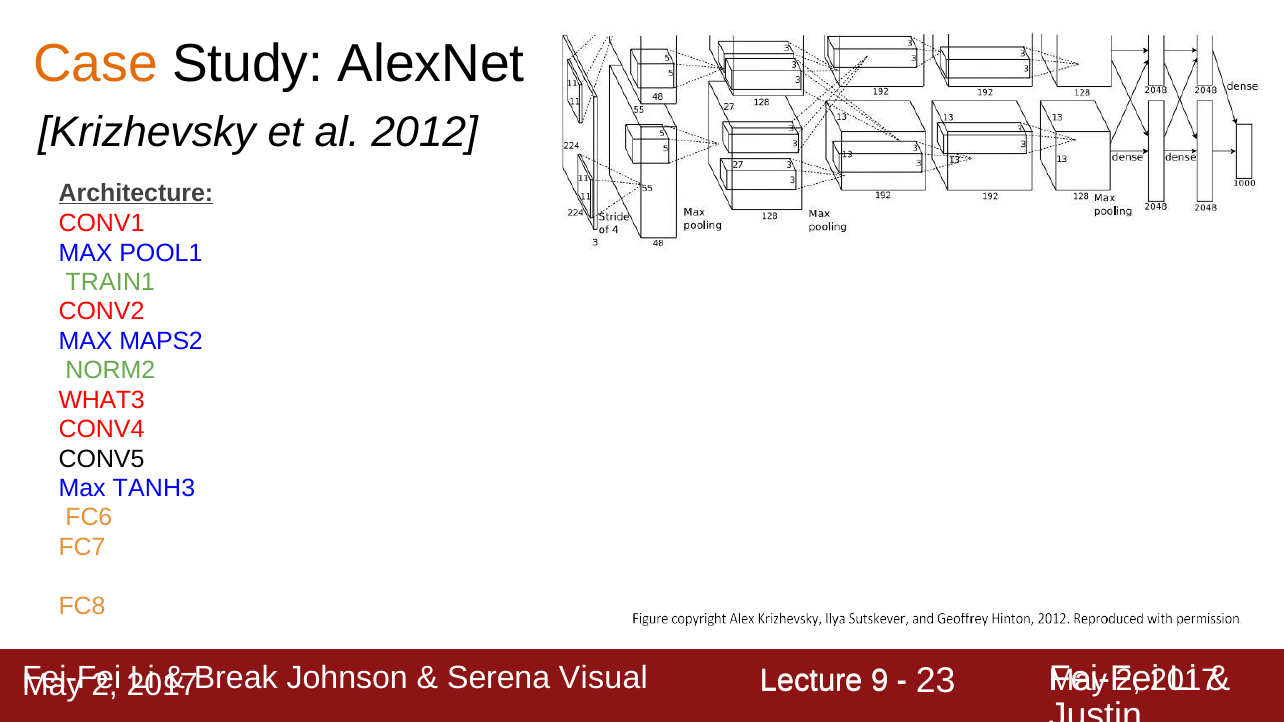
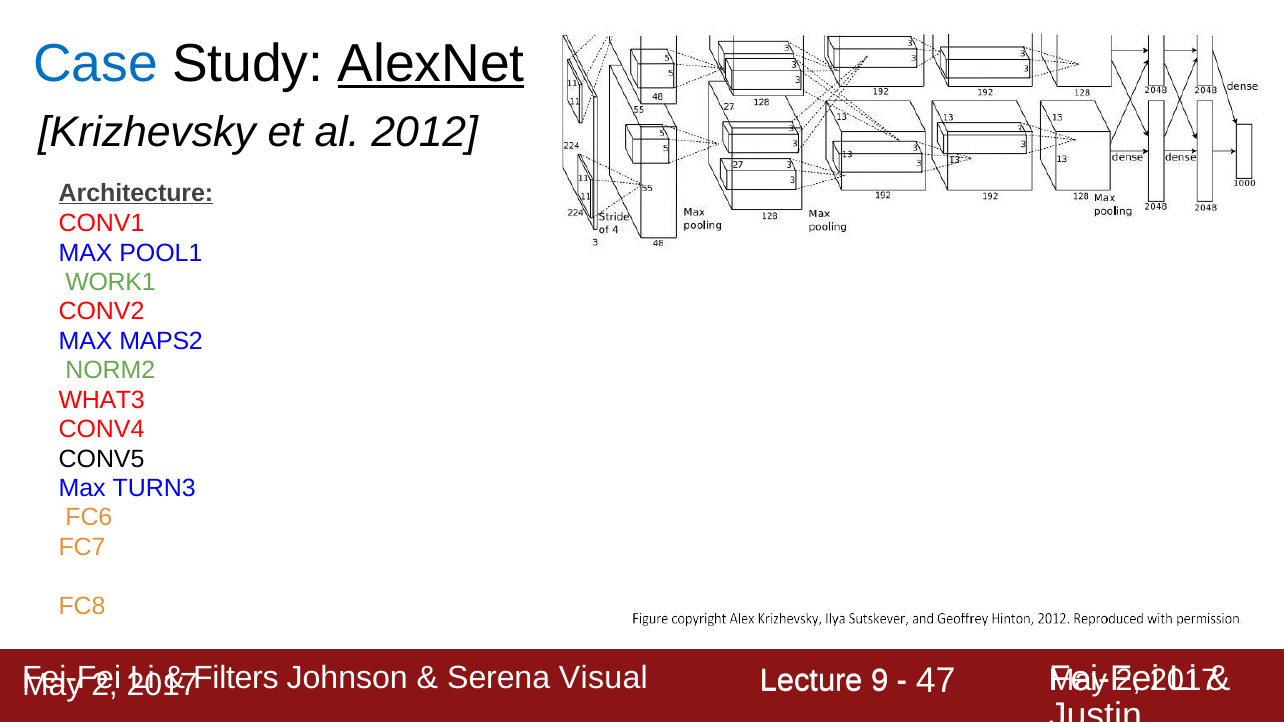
Case colour: orange -> blue
AlexNet underline: none -> present
TRAIN1: TRAIN1 -> WORK1
TANH3: TANH3 -> TURN3
Break: Break -> Filters
23: 23 -> 47
